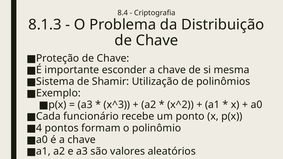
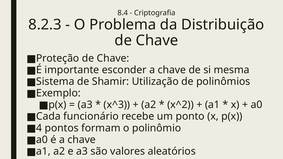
8.1.3: 8.1.3 -> 8.2.3
